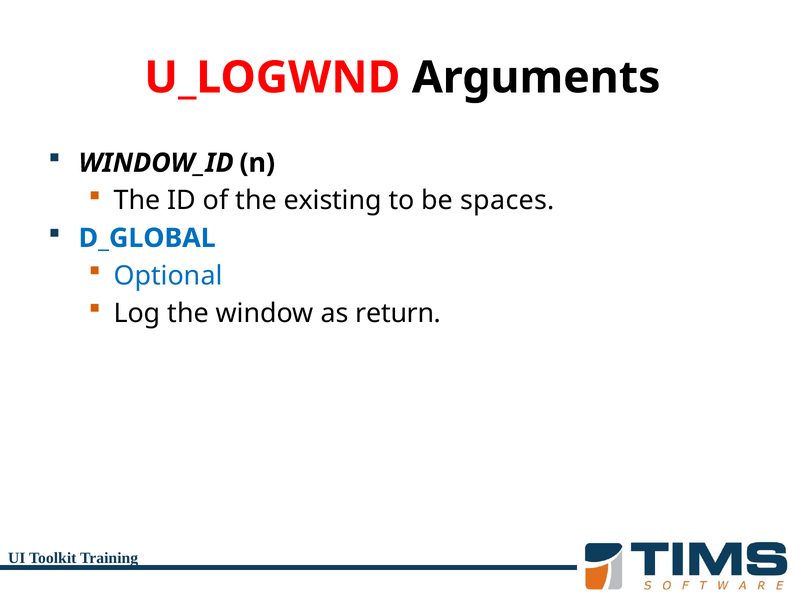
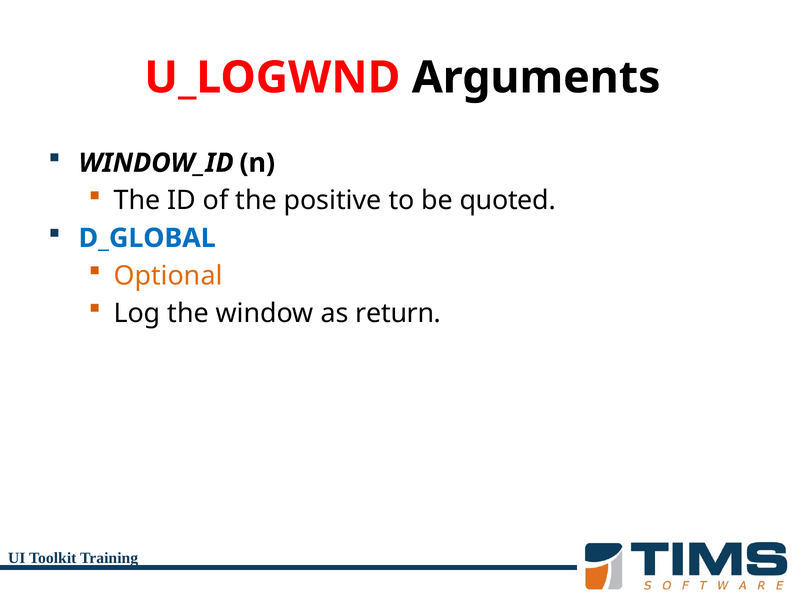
existing: existing -> positive
spaces: spaces -> quoted
Optional colour: blue -> orange
